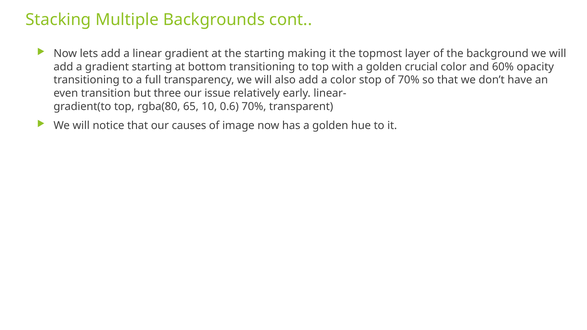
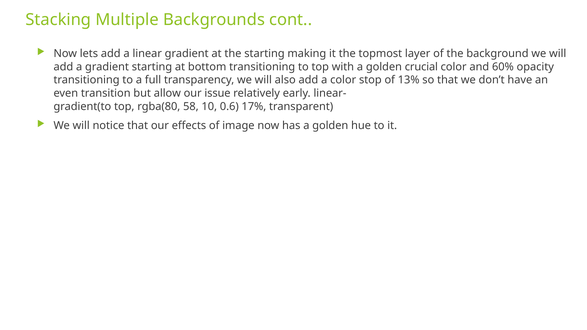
of 70%: 70% -> 13%
three: three -> allow
65: 65 -> 58
0.6 70%: 70% -> 17%
causes: causes -> effects
